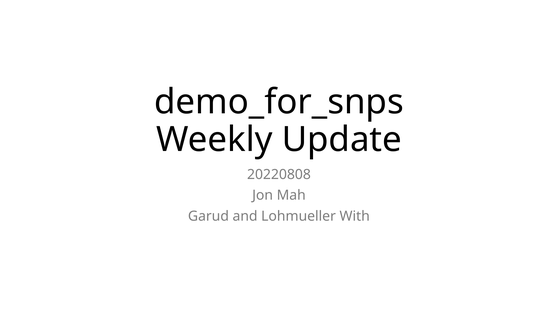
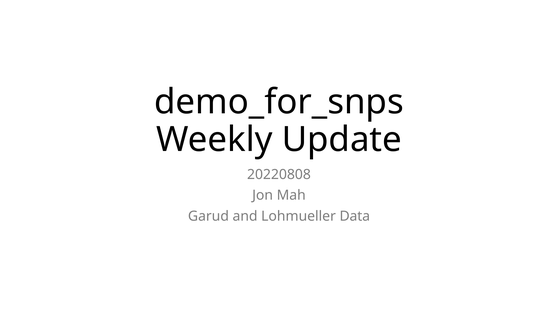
With: With -> Data
